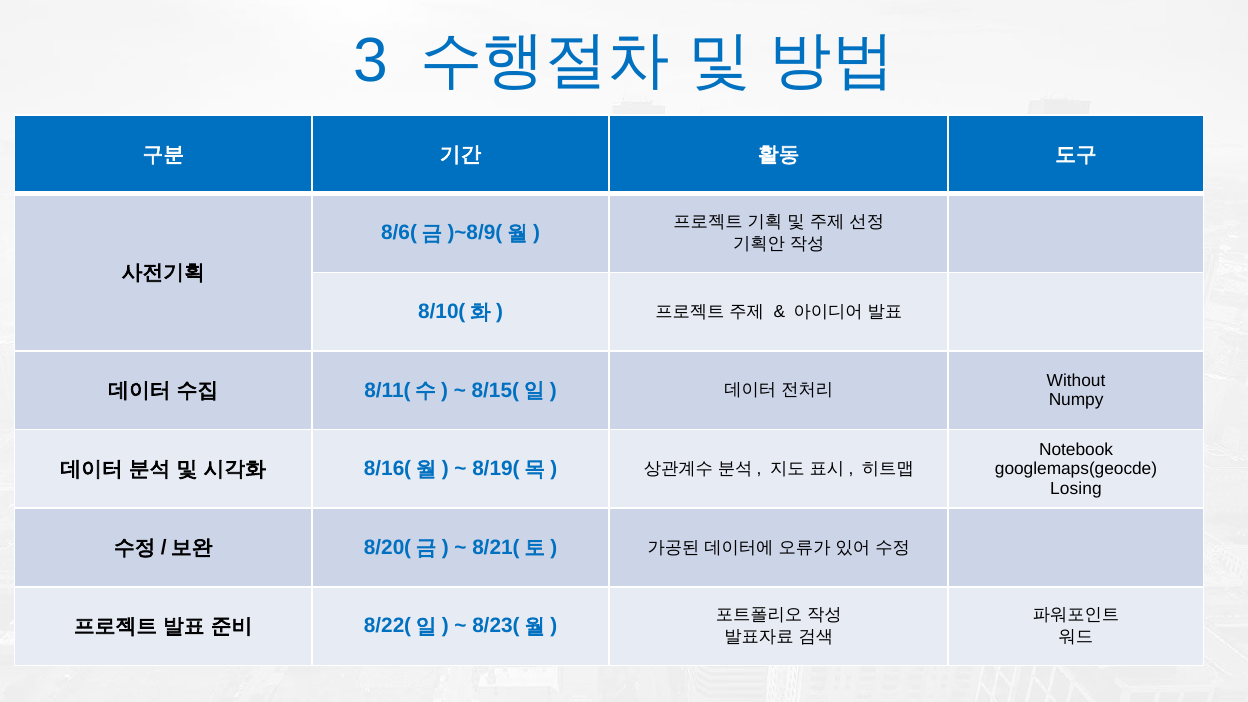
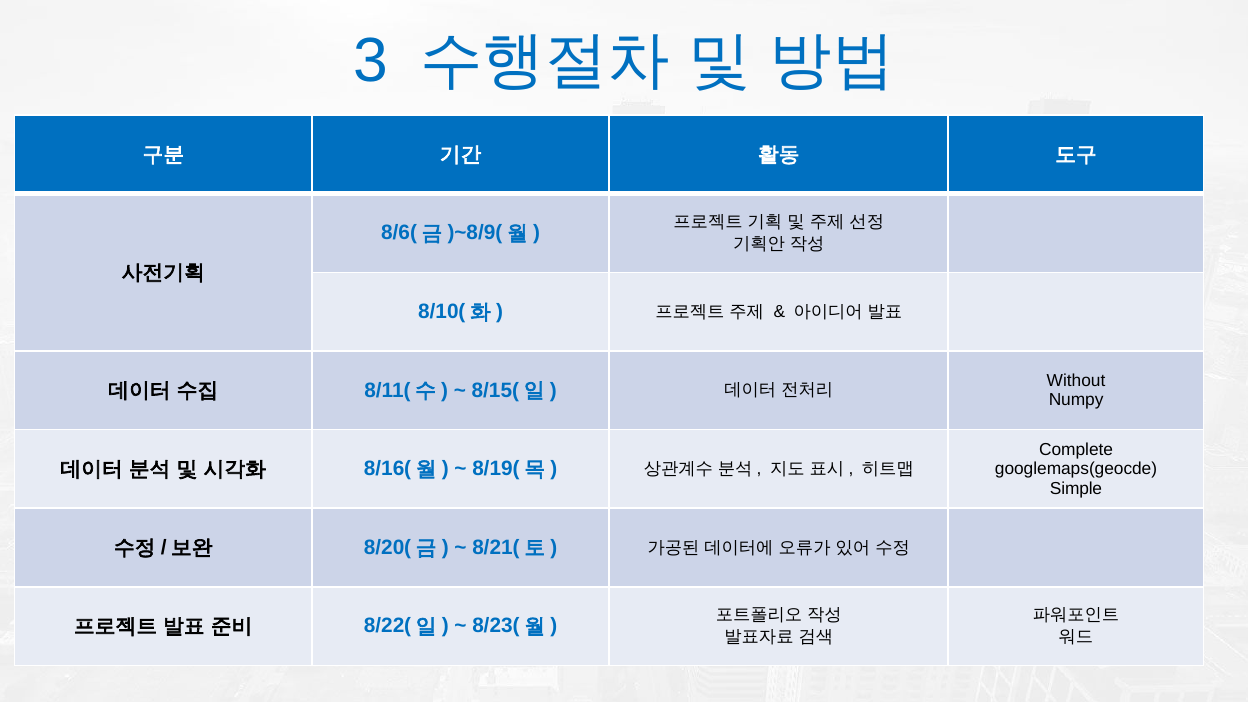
Notebook: Notebook -> Complete
Losing: Losing -> Simple
